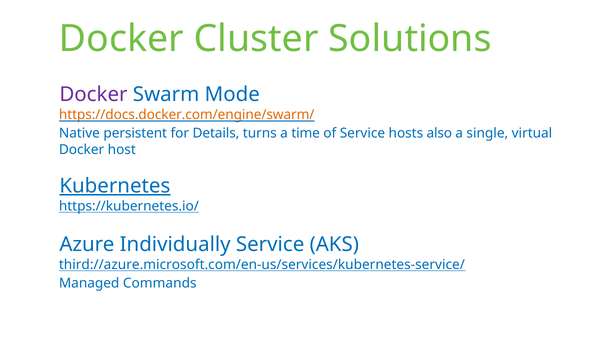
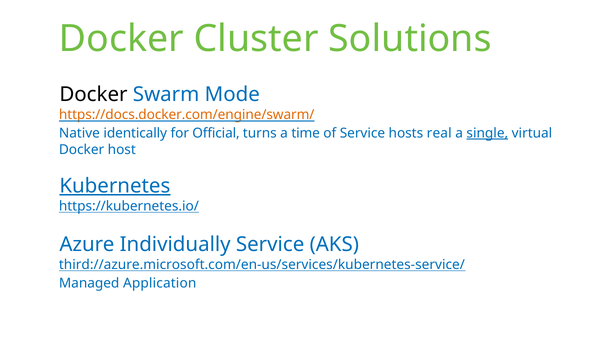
Docker at (93, 95) colour: purple -> black
persistent: persistent -> identically
Details: Details -> Official
also: also -> real
single underline: none -> present
Commands: Commands -> Application
